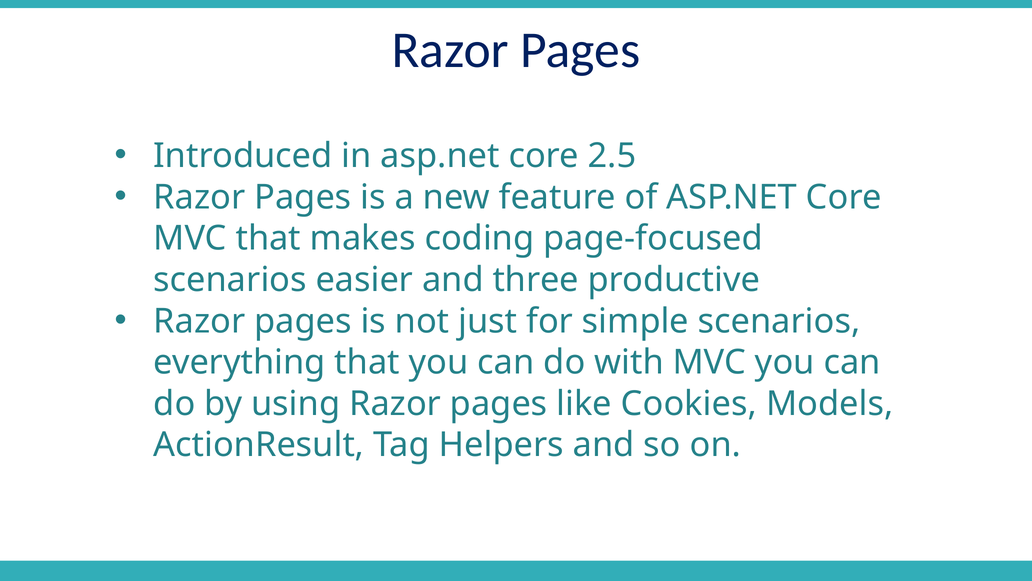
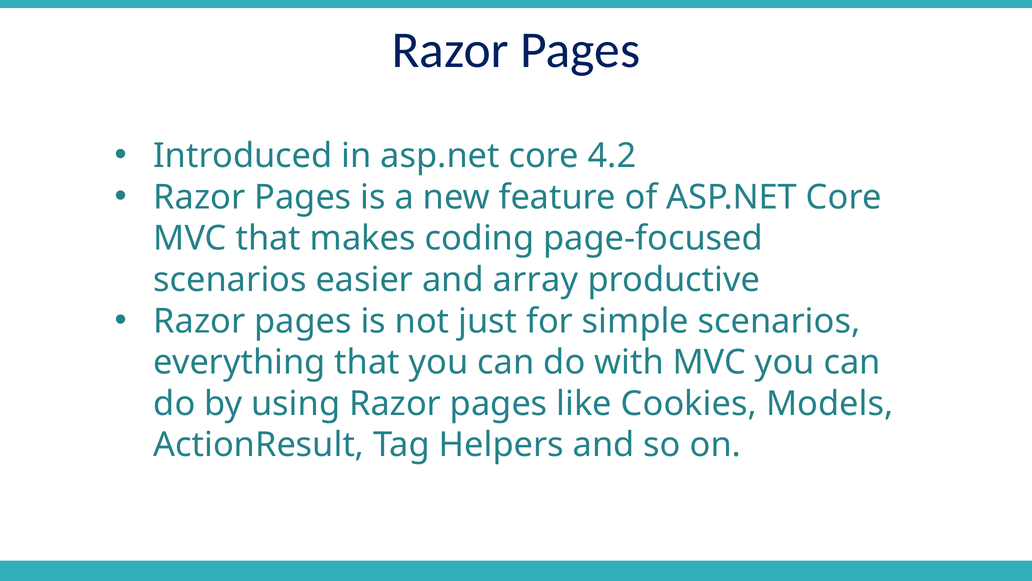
2.5: 2.5 -> 4.2
three: three -> array
